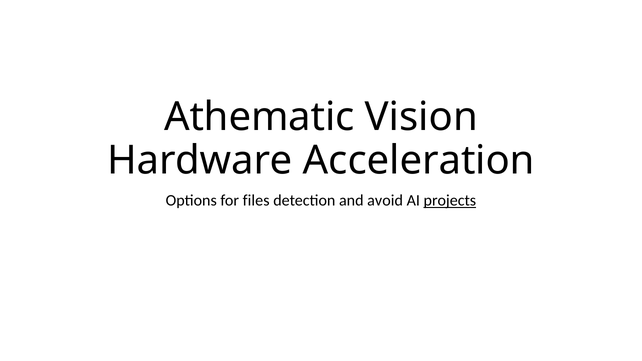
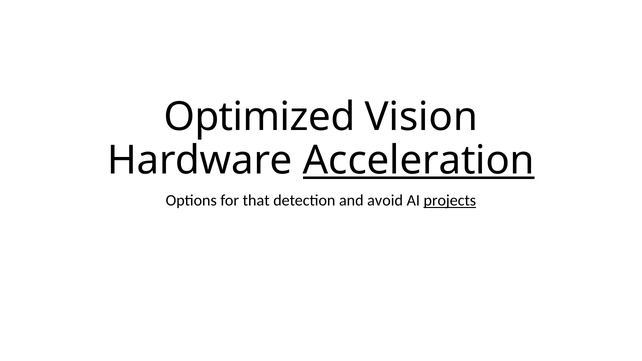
Athematic: Athematic -> Optimized
Acceleration underline: none -> present
files: files -> that
